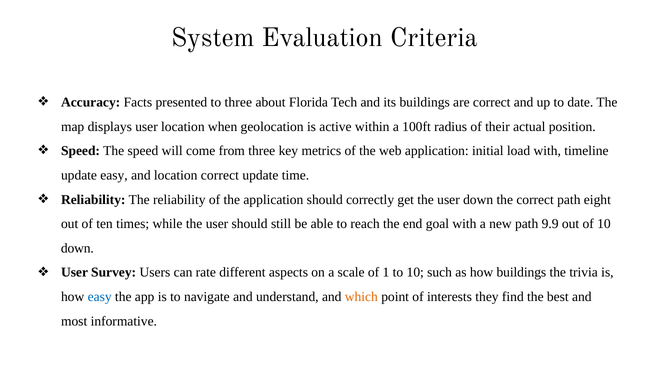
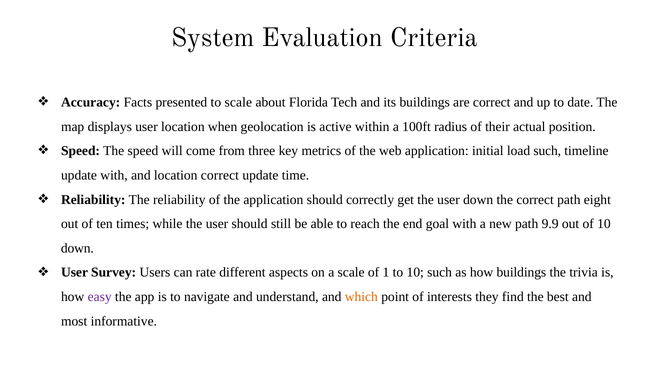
to three: three -> scale
load with: with -> such
update easy: easy -> with
easy at (100, 297) colour: blue -> purple
